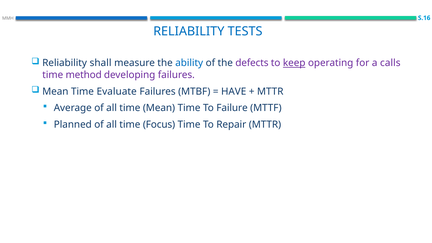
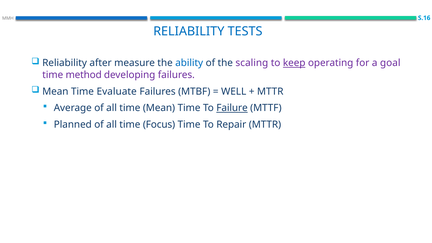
shall: shall -> after
defects: defects -> scaling
calls: calls -> goal
HAVE: HAVE -> WELL
Failure underline: none -> present
